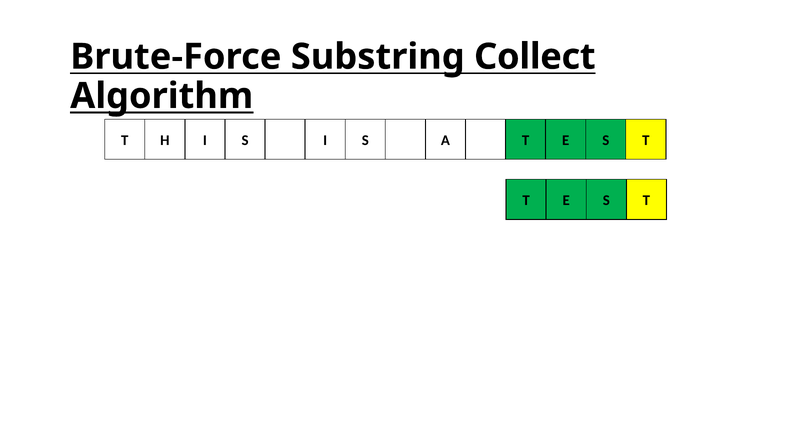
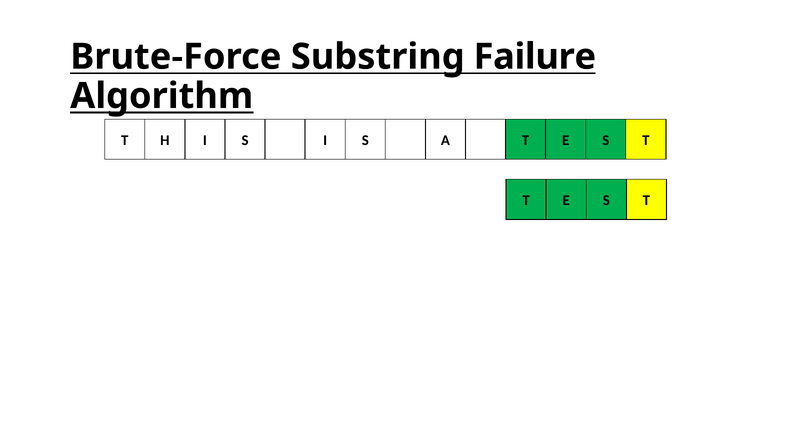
Collect: Collect -> Failure
